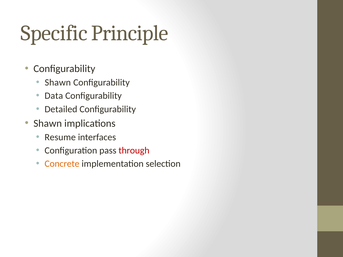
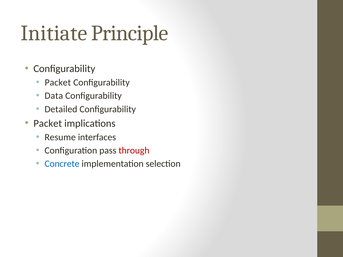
Specific: Specific -> Initiate
Shawn at (58, 83): Shawn -> Packet
Shawn at (48, 123): Shawn -> Packet
Concrete colour: orange -> blue
